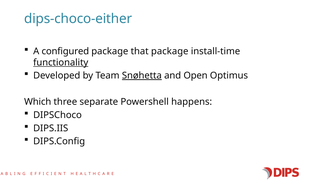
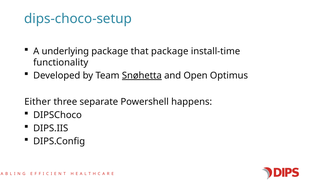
dips-choco-either: dips-choco-either -> dips-choco-setup
configured: configured -> underlying
functionality underline: present -> none
Which: Which -> Either
